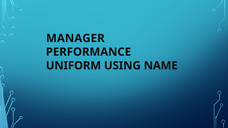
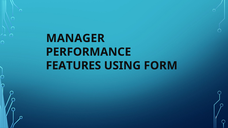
UNIFORM: UNIFORM -> FEATURES
NAME: NAME -> FORM
